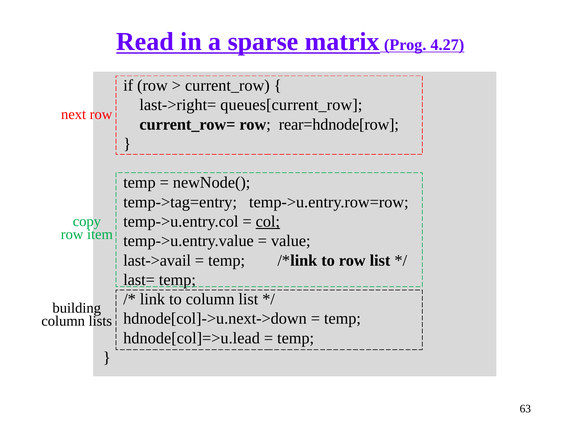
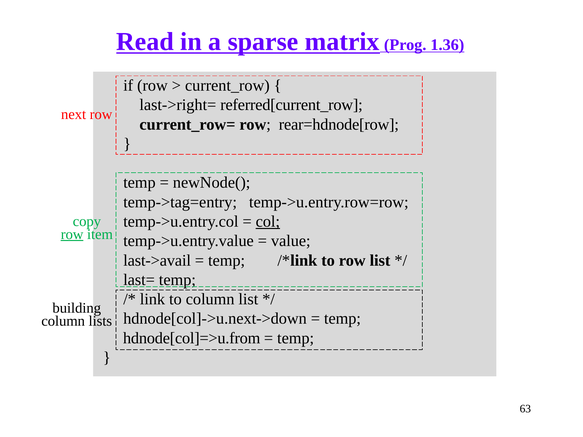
4.27: 4.27 -> 1.36
queues[current_row: queues[current_row -> referred[current_row
row at (72, 234) underline: none -> present
hdnode[col]=>u.lead: hdnode[col]=>u.lead -> hdnode[col]=>u.from
